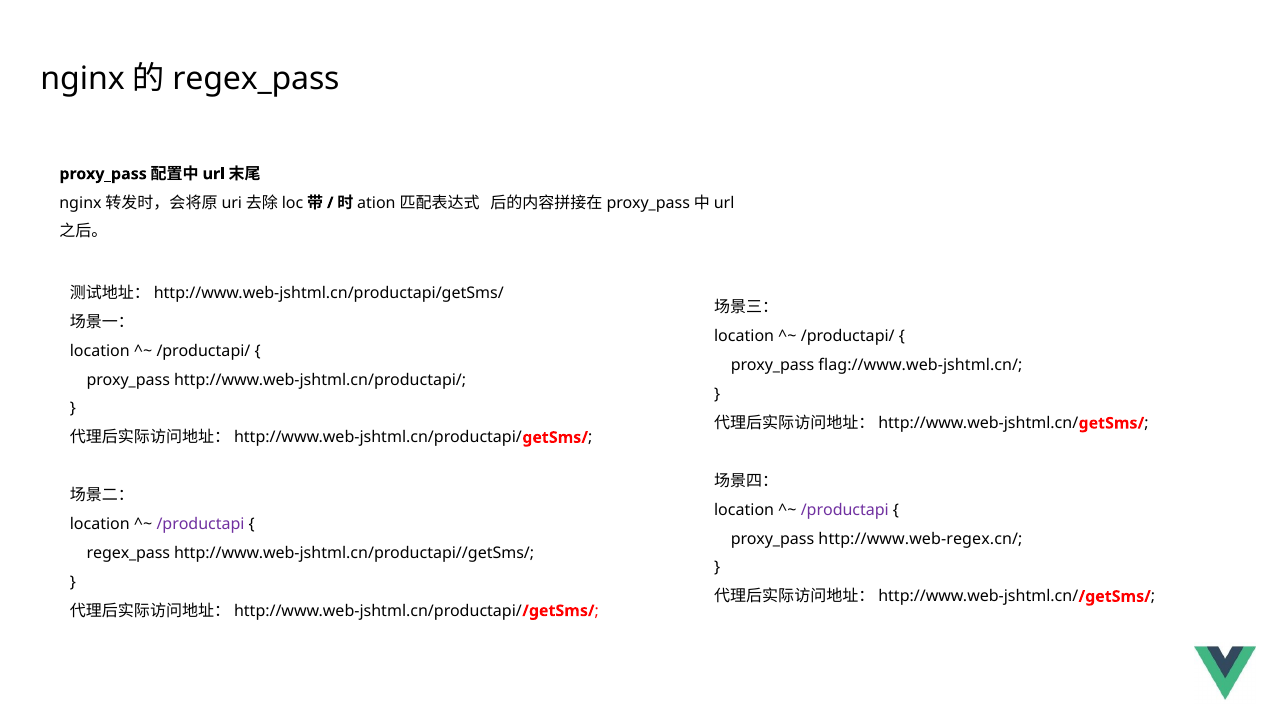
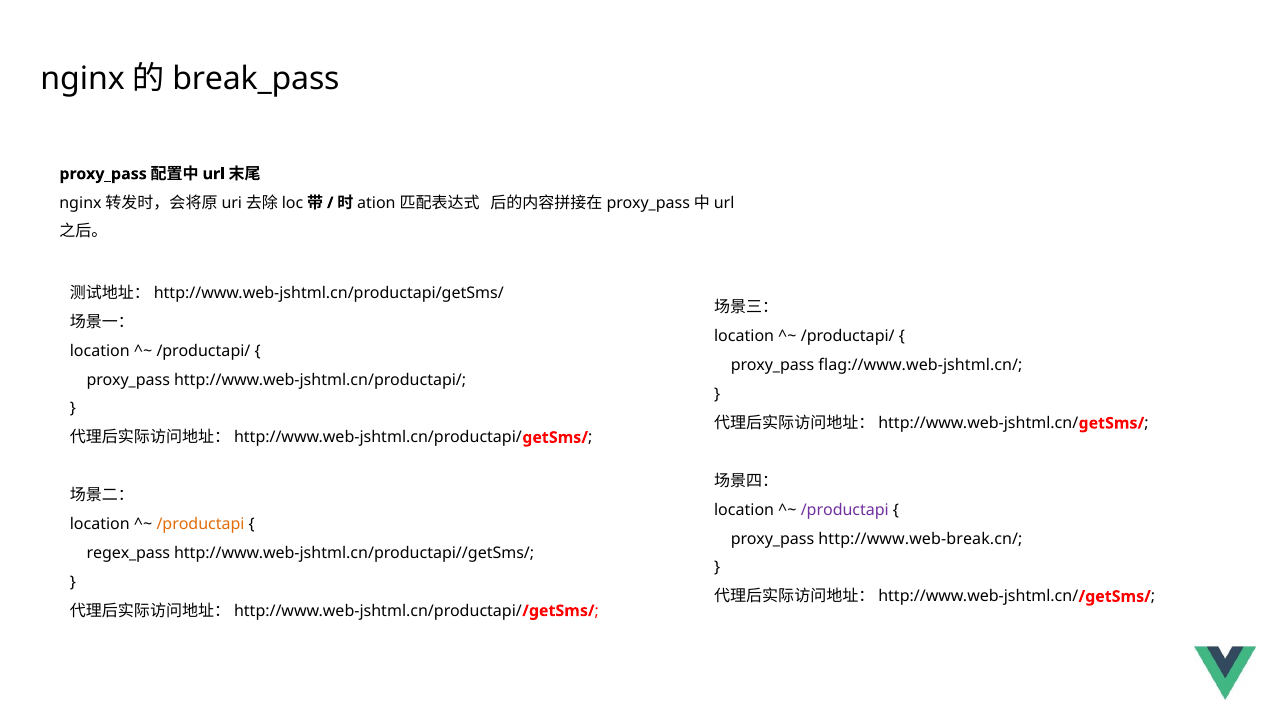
regex_pass at (256, 79): regex_pass -> break_pass
/productapi at (200, 524) colour: purple -> orange
http://www.web-regex.cn/: http://www.web-regex.cn/ -> http://www.web-break.cn/
